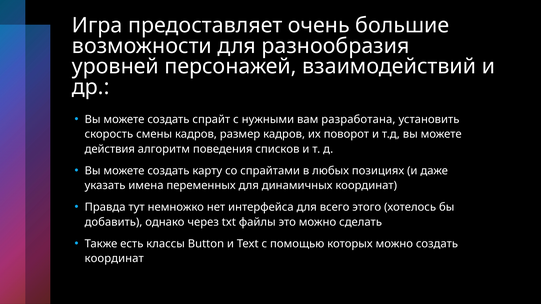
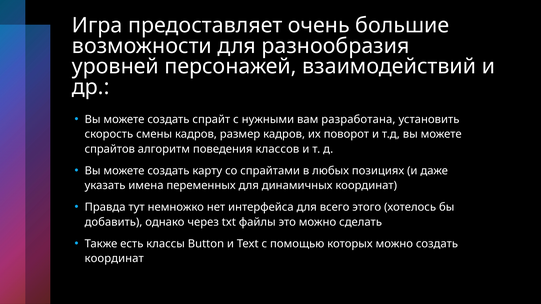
действия: действия -> спрайтов
списков: списков -> классов
